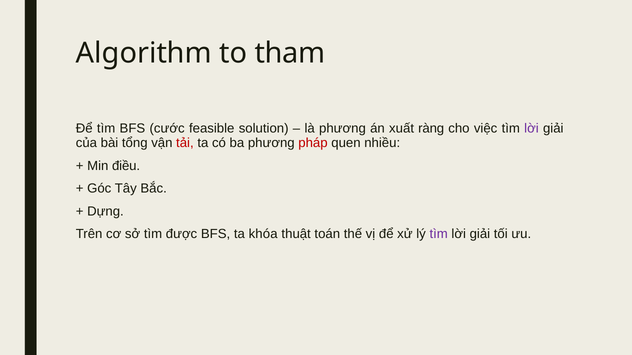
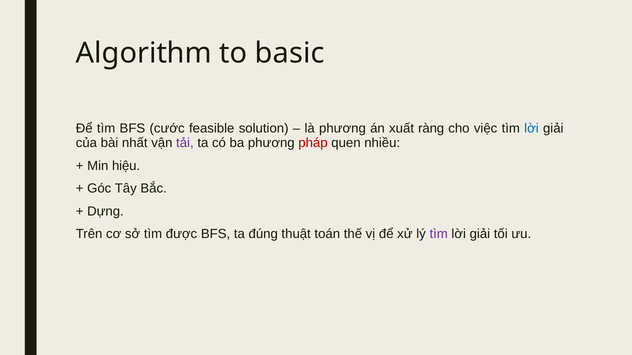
tham: tham -> basic
lời at (531, 128) colour: purple -> blue
tổng: tổng -> nhất
tải colour: red -> purple
điều: điều -> hiệu
khóa: khóa -> đúng
